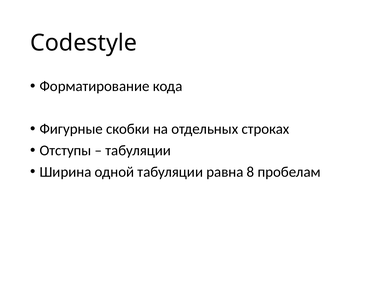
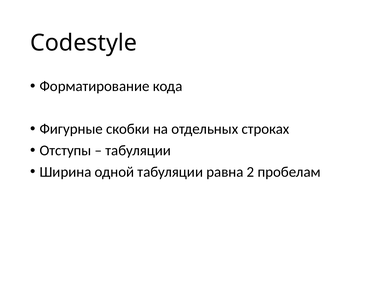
8: 8 -> 2
